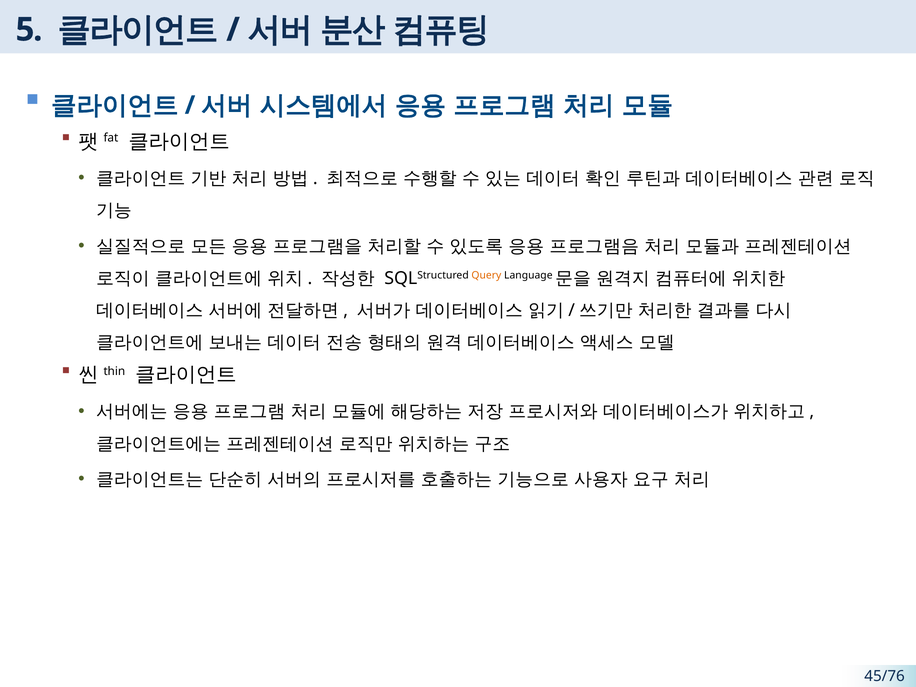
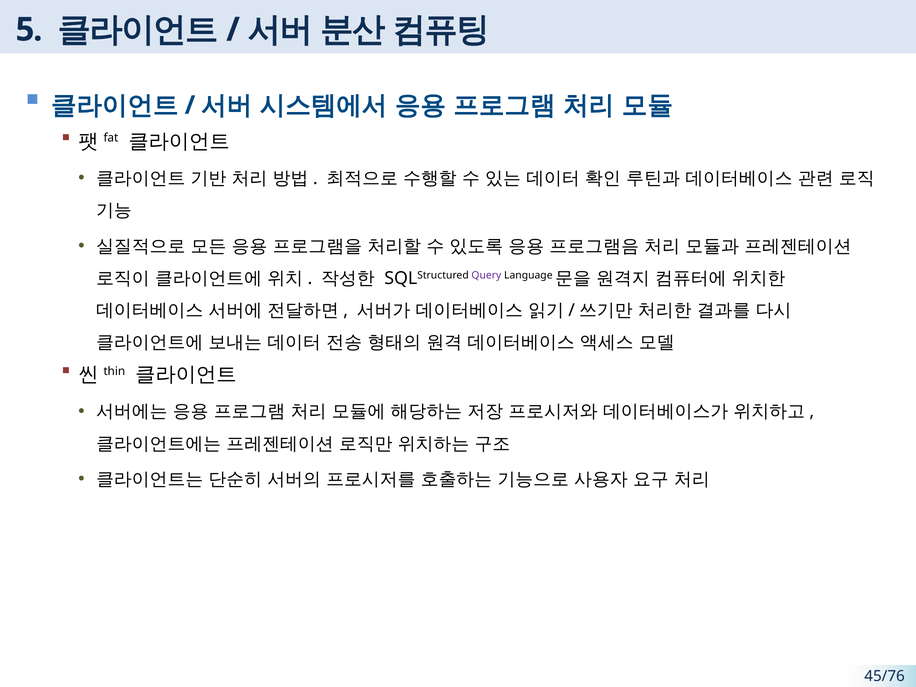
Query colour: orange -> purple
